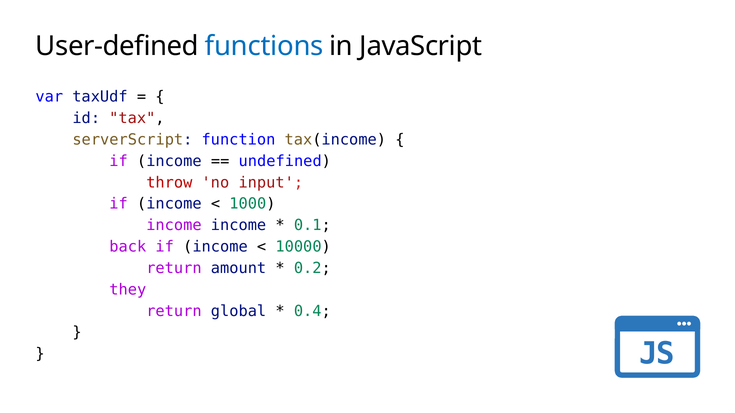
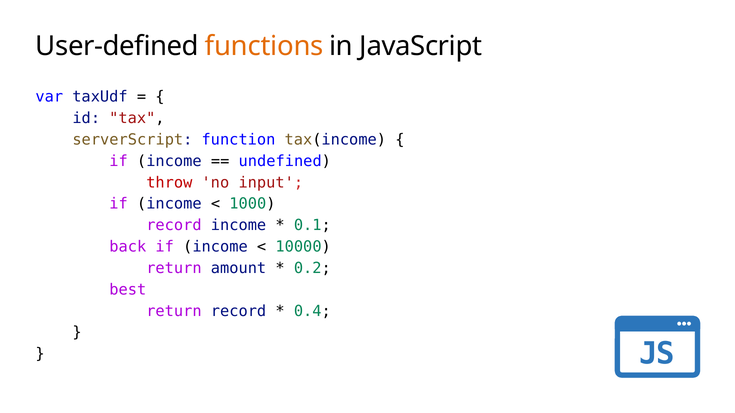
functions colour: blue -> orange
income at (174, 226): income -> record
they: they -> best
return global: global -> record
